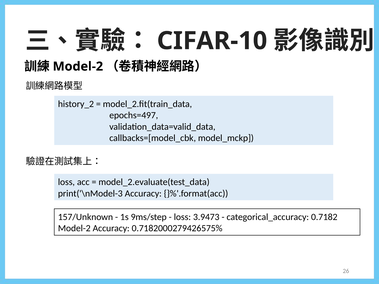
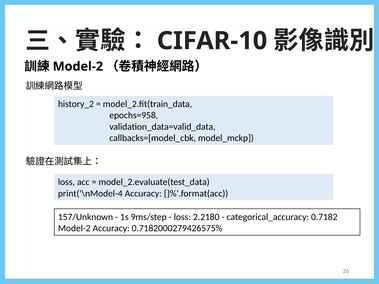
epochs=497: epochs=497 -> epochs=958
print('\nModel-3: print('\nModel-3 -> print('\nModel-4
3.9473: 3.9473 -> 2.2180
